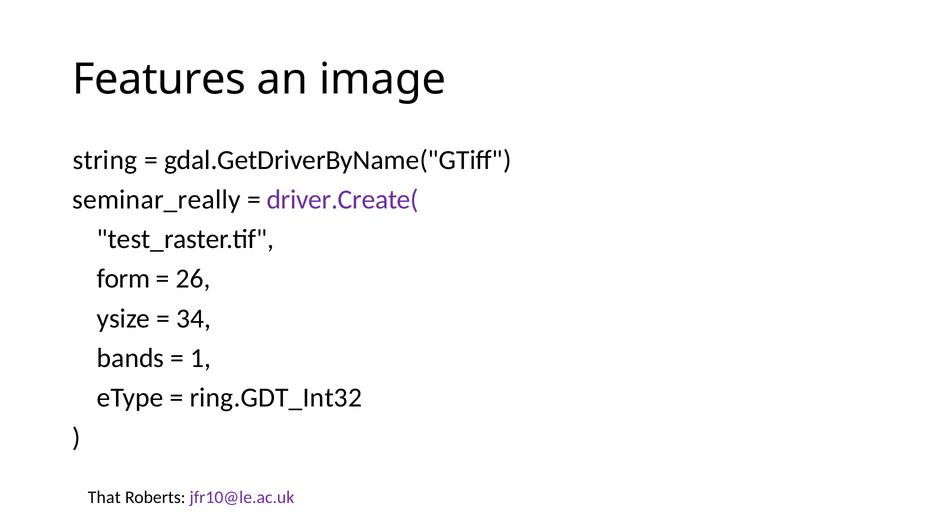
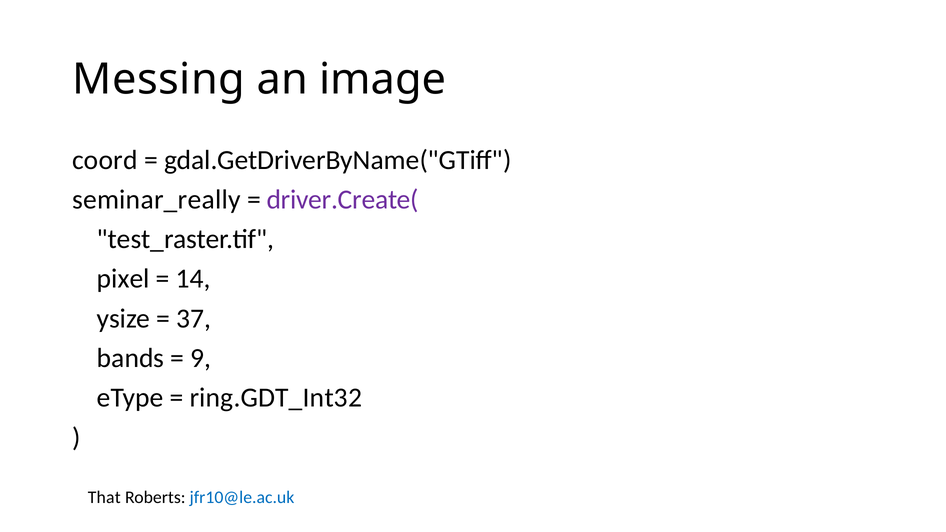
Features: Features -> Messing
string: string -> coord
form: form -> pixel
26: 26 -> 14
34: 34 -> 37
1: 1 -> 9
jfr10@le.ac.uk colour: purple -> blue
